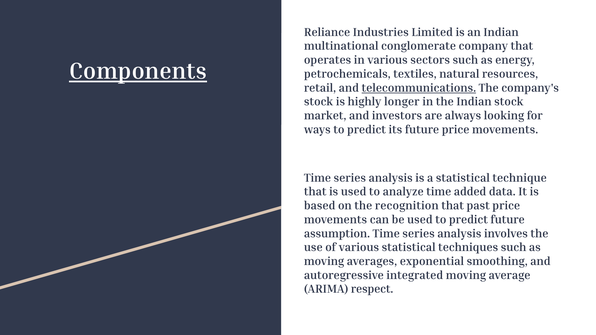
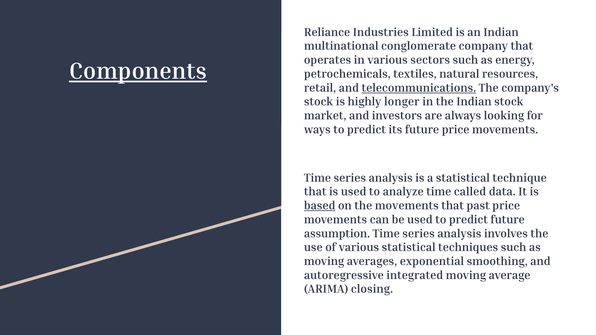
added: added -> called
based underline: none -> present
the recognition: recognition -> movements
respect: respect -> closing
